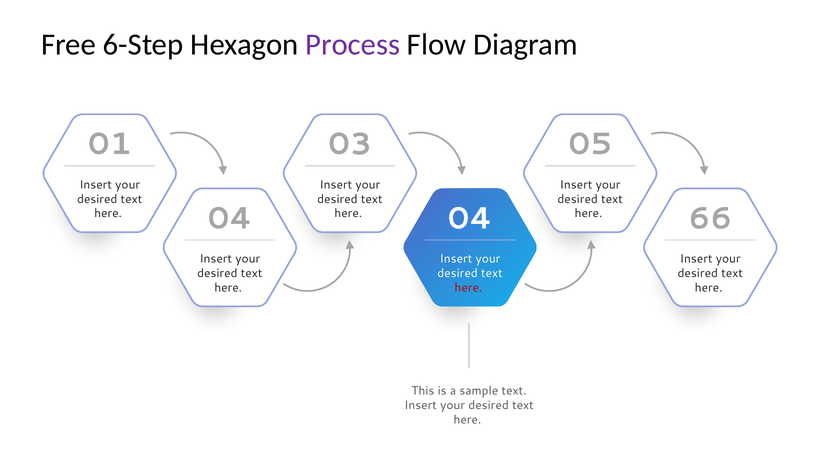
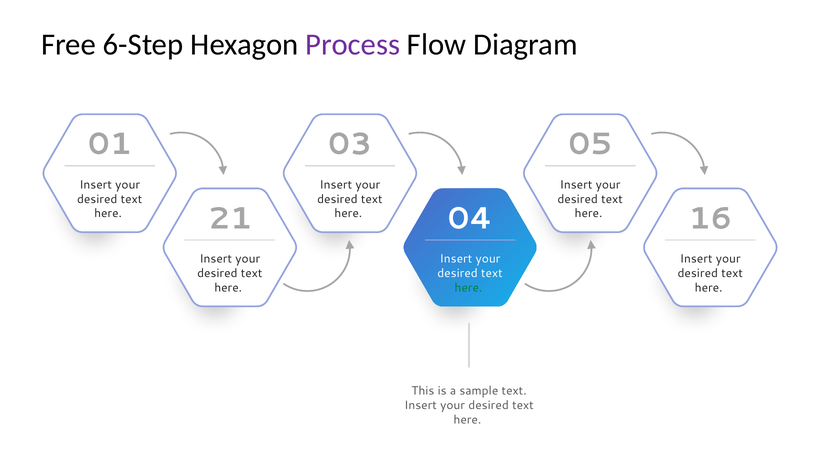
04 at (230, 219): 04 -> 21
66: 66 -> 16
here at (468, 288) colour: red -> green
